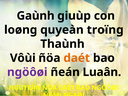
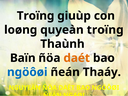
Gaùnh at (36, 16): Gaùnh -> Troïng
Vôùi: Vôùi -> Baïn
ngöôøi at (27, 72) colour: purple -> blue
Luaân: Luaân -> Thaáy
